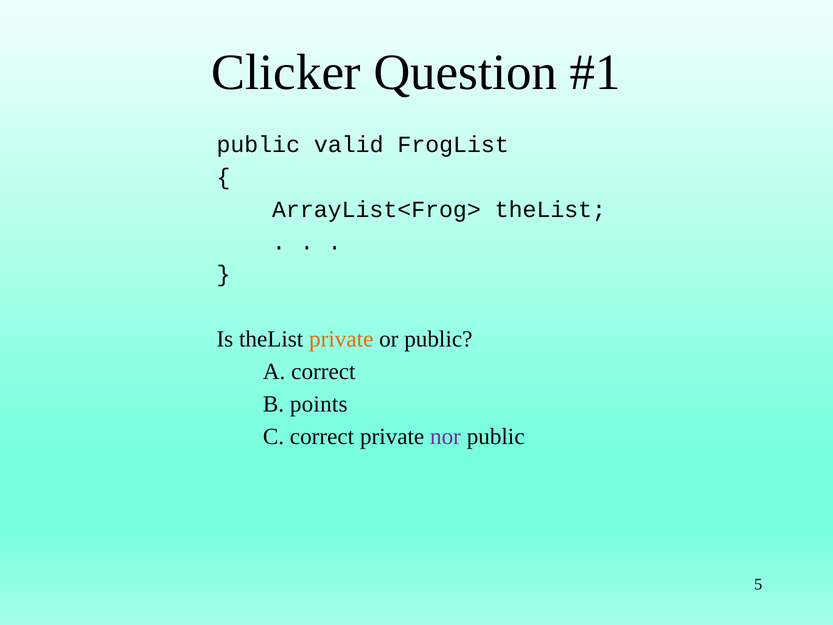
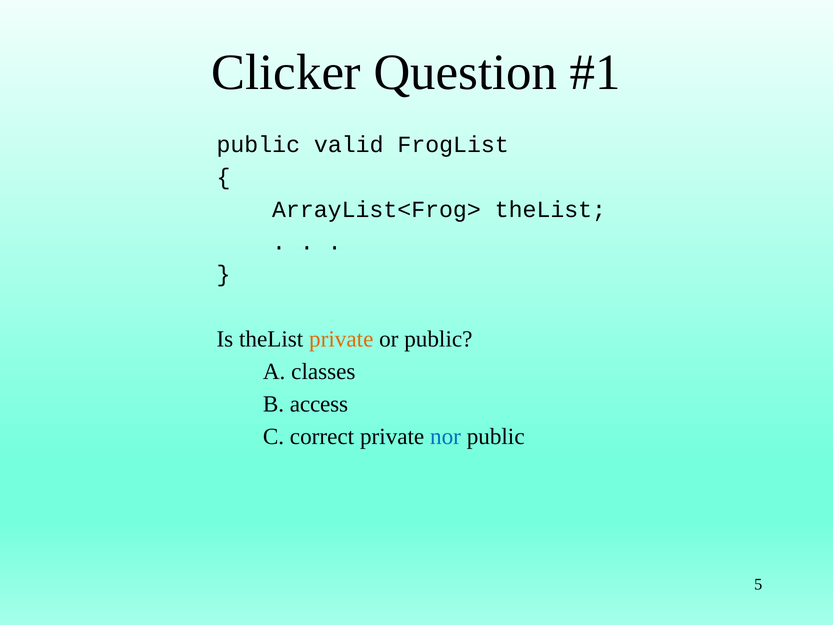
A correct: correct -> classes
points: points -> access
nor colour: purple -> blue
